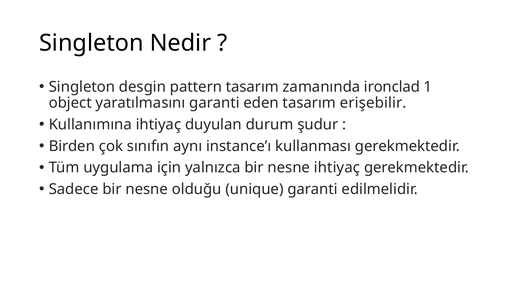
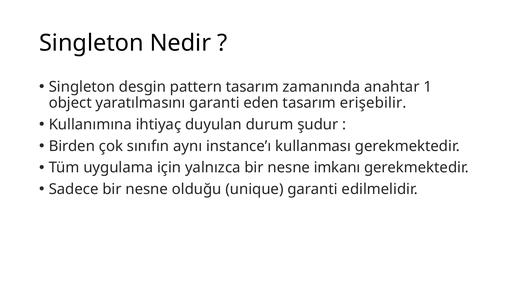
ironclad: ironclad -> anahtar
nesne ihtiyaç: ihtiyaç -> imkanı
